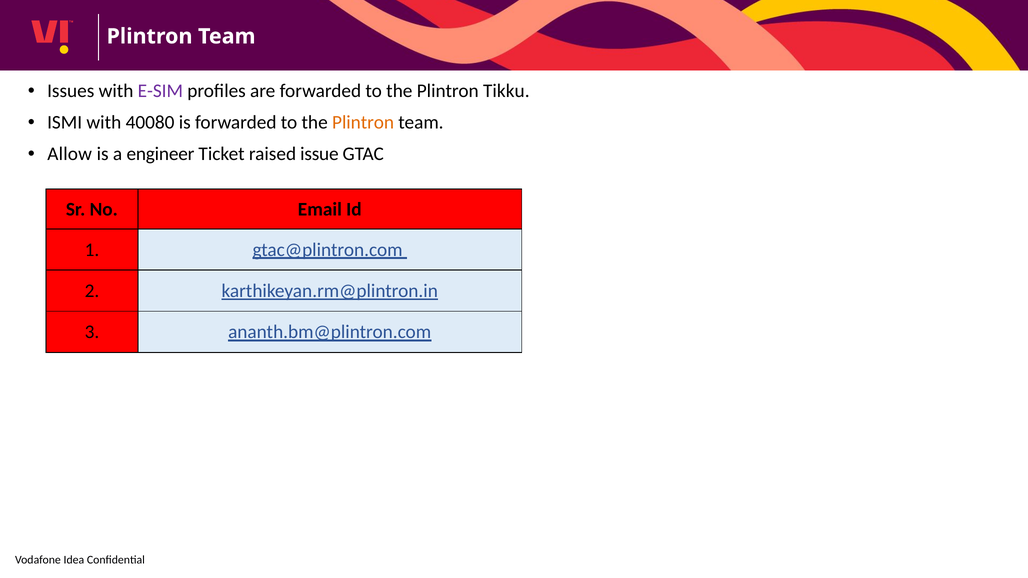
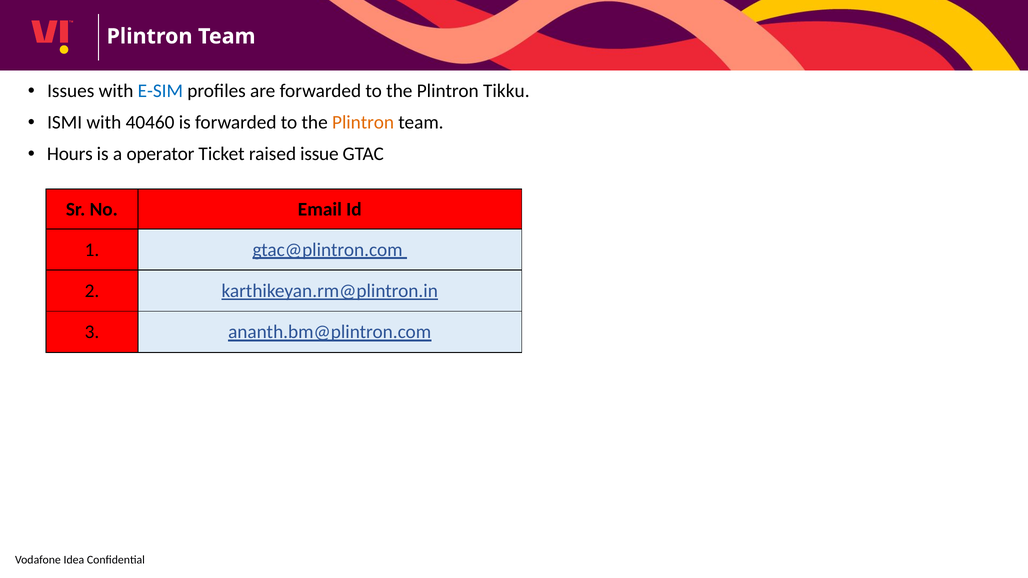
E-SIM colour: purple -> blue
40080: 40080 -> 40460
Allow: Allow -> Hours
engineer: engineer -> operator
